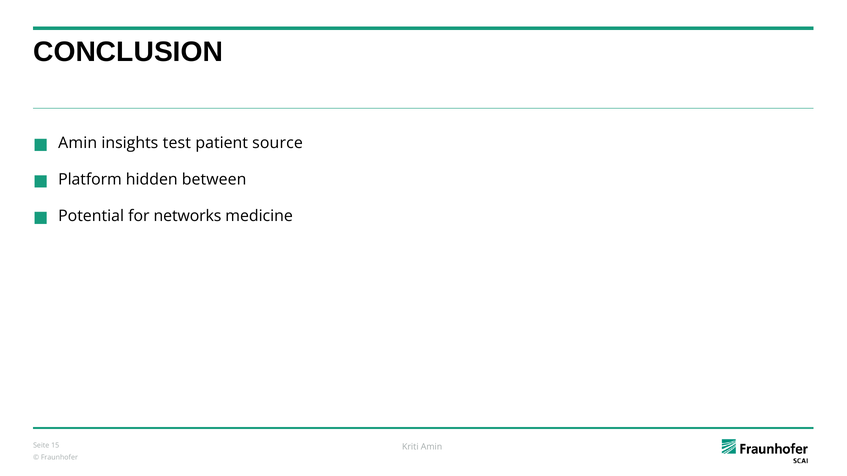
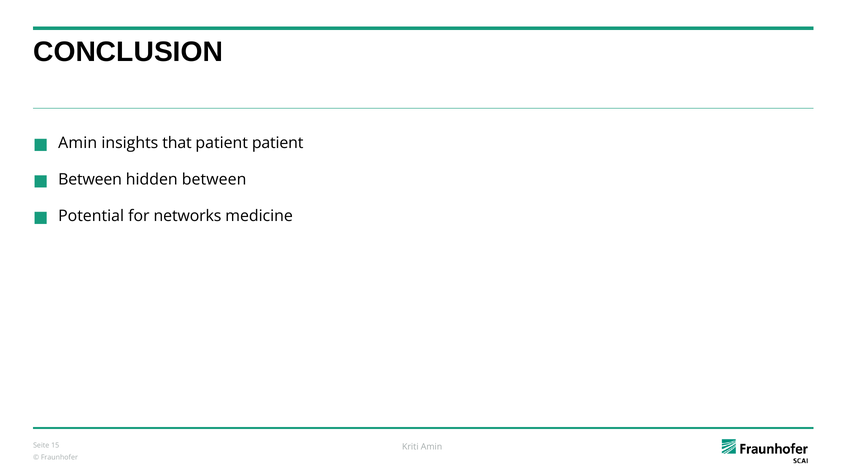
test: test -> that
patient source: source -> patient
Platform at (90, 180): Platform -> Between
